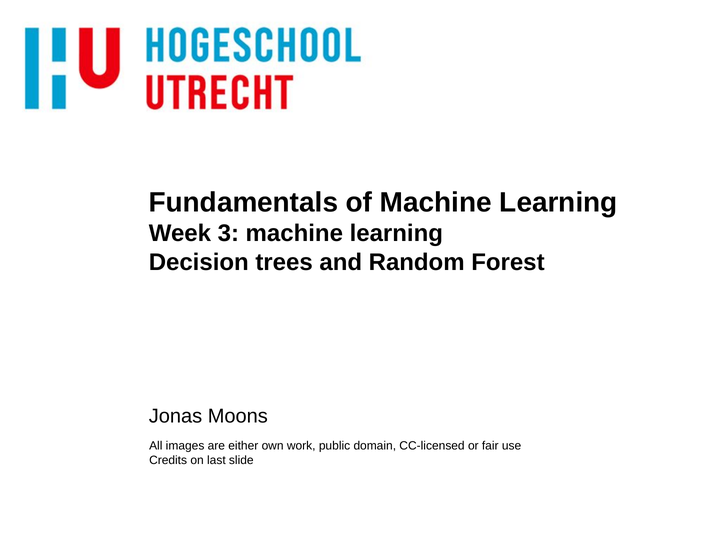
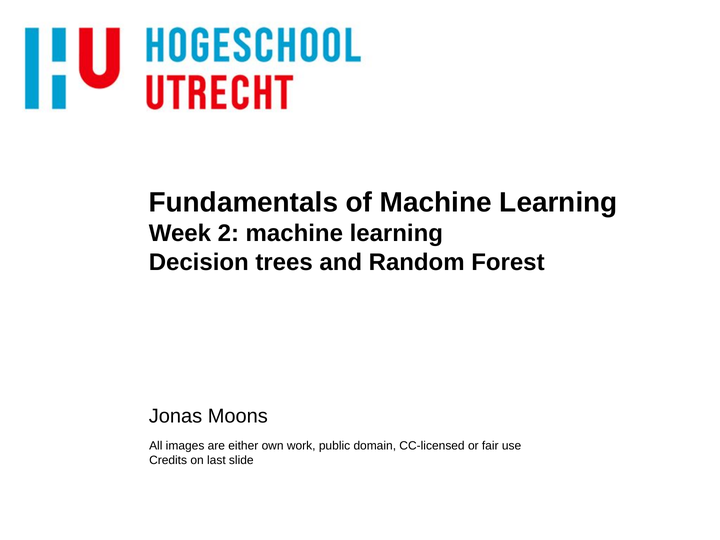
3: 3 -> 2
